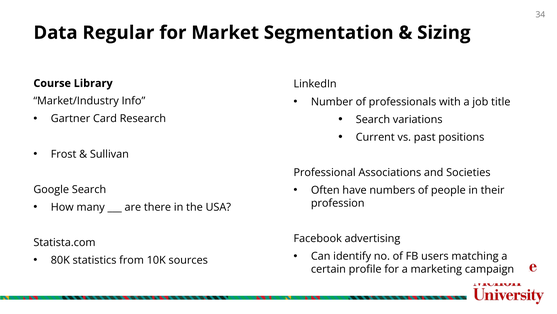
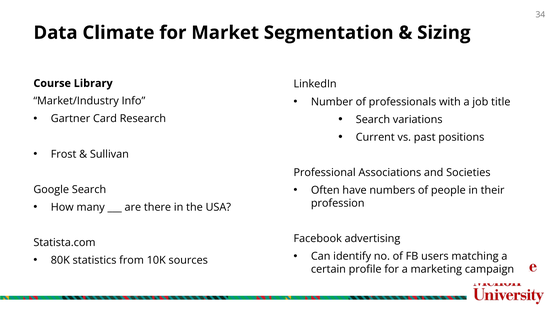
Regular: Regular -> Climate
